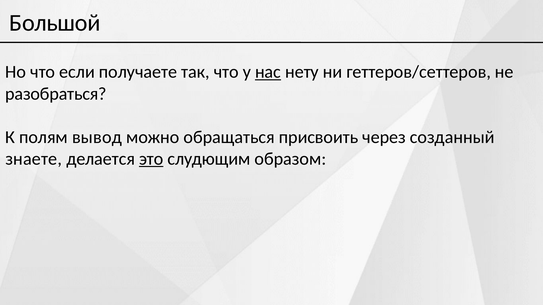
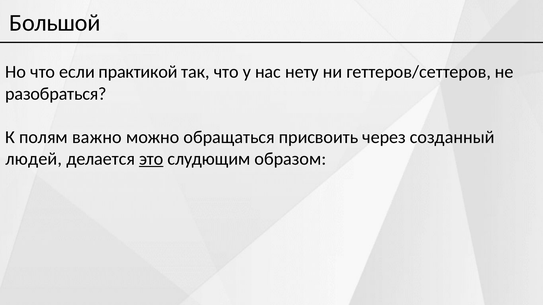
получаете: получаете -> практикой
нас underline: present -> none
вывод: вывод -> важно
знаете: знаете -> людей
